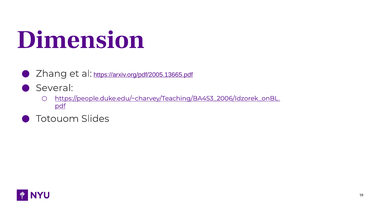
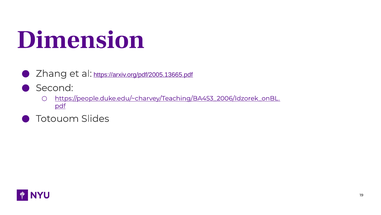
Several: Several -> Second
